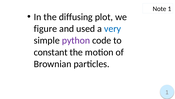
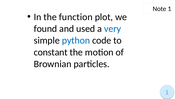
diffusing: diffusing -> function
figure: figure -> found
python colour: purple -> blue
